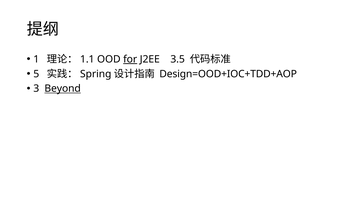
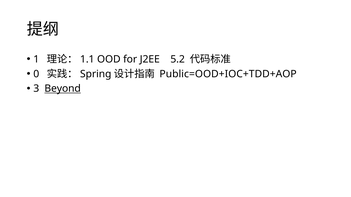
for underline: present -> none
3.5: 3.5 -> 5.2
5: 5 -> 0
Design=OOD+IOC+TDD+AOP: Design=OOD+IOC+TDD+AOP -> Public=OOD+IOC+TDD+AOP
